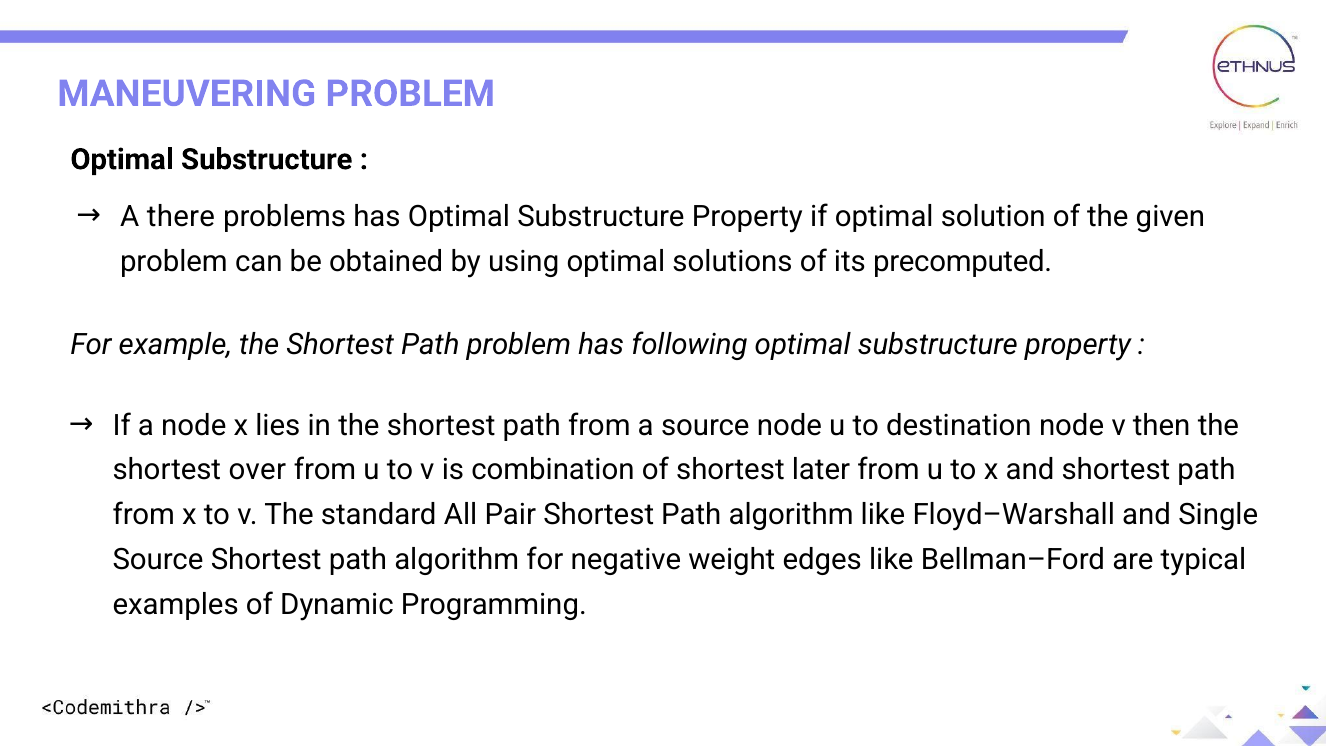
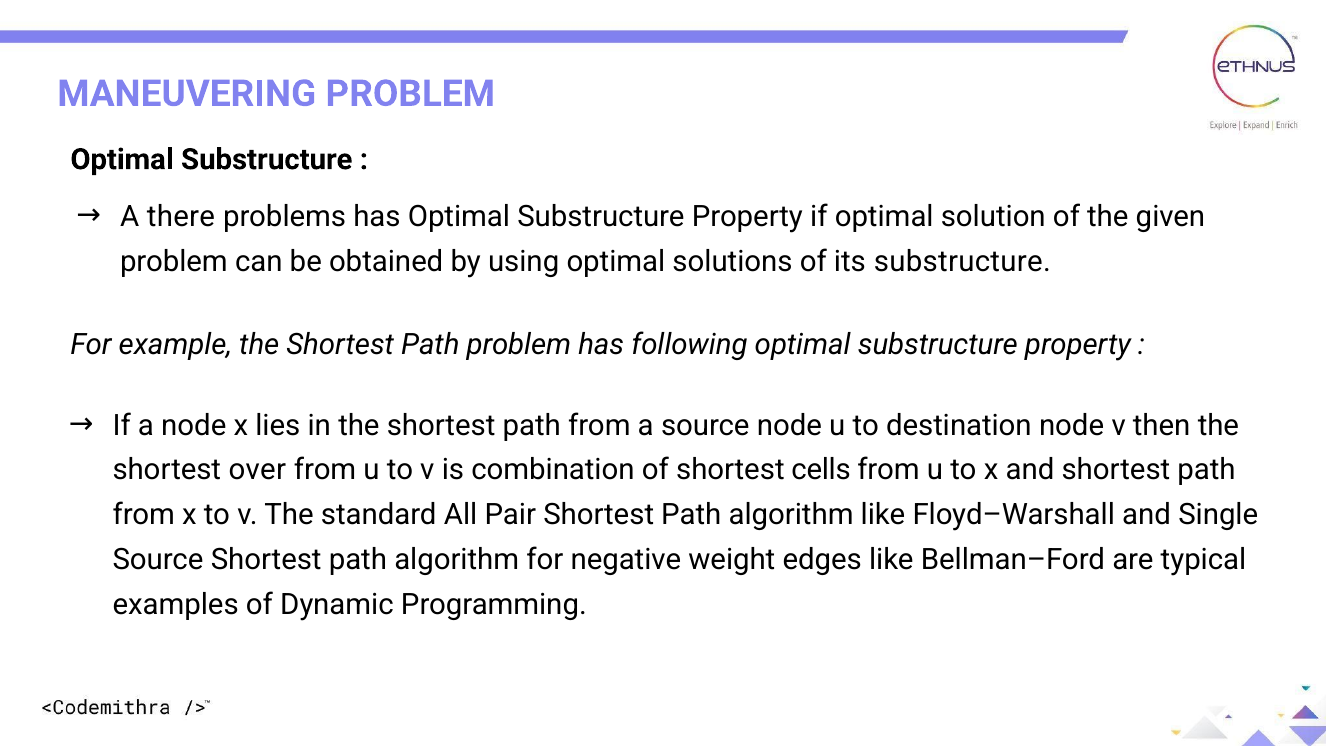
its precomputed: precomputed -> substructure
later: later -> cells
